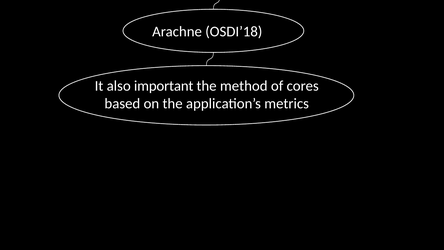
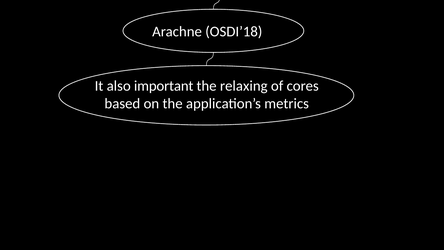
method: method -> relaxing
